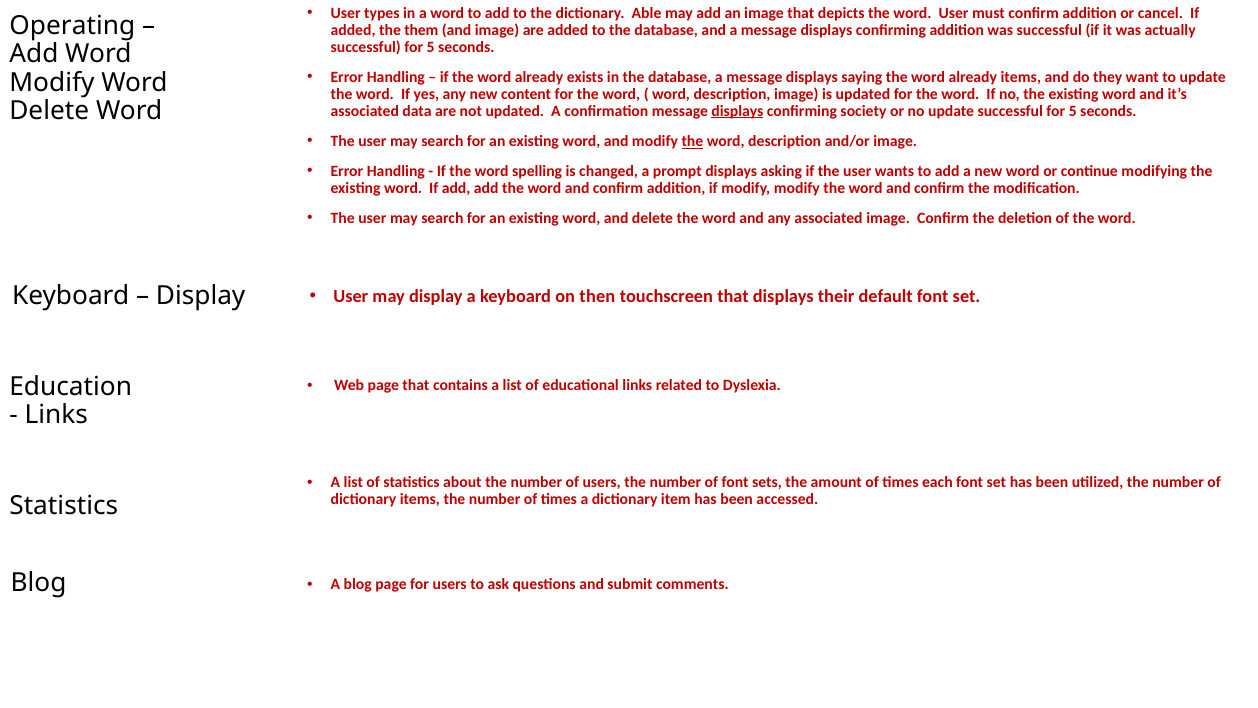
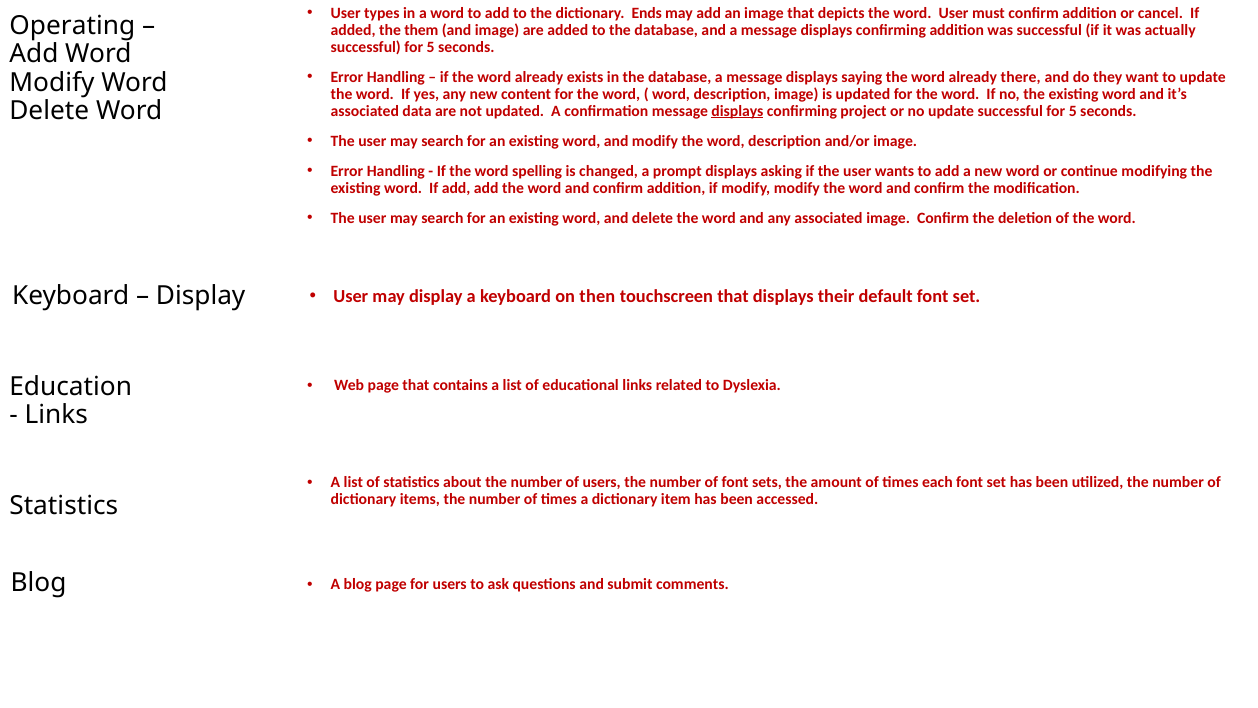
Able: Able -> Ends
already items: items -> there
society: society -> project
the at (692, 141) underline: present -> none
